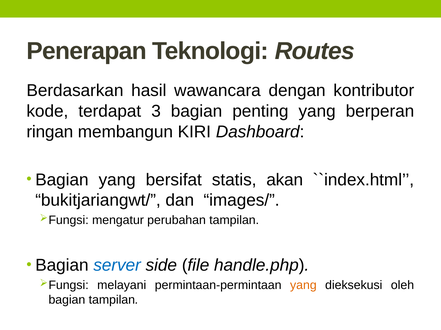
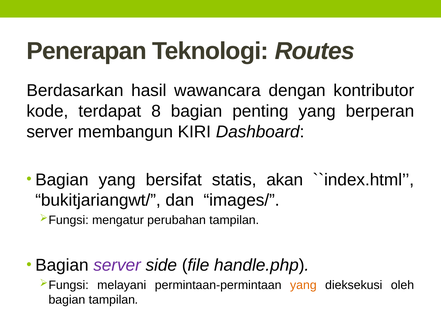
3: 3 -> 8
ringan at (50, 132): ringan -> server
server at (117, 266) colour: blue -> purple
